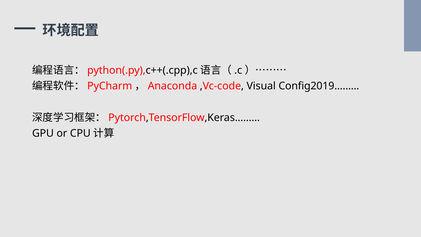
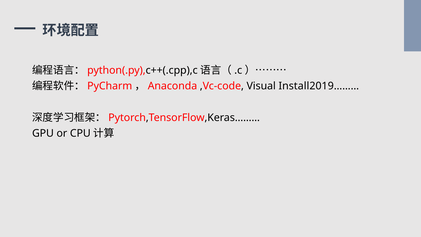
Config2019………: Config2019……… -> Install2019………
